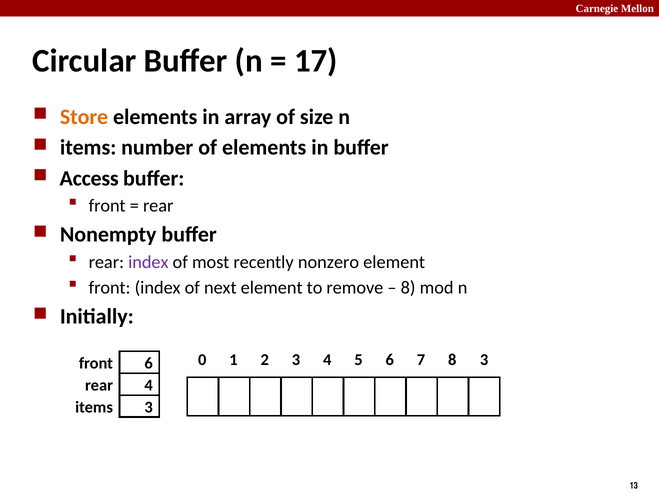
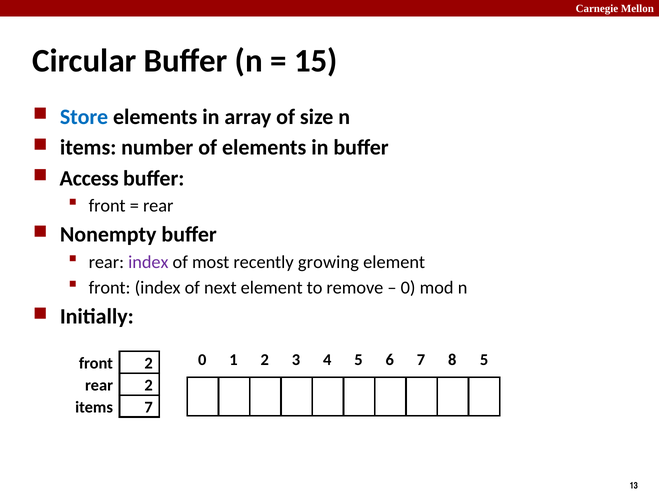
17: 17 -> 15
Store colour: orange -> blue
nonzero: nonzero -> growing
8 at (408, 288): 8 -> 0
2 3: 3 -> 5
front 6: 6 -> 2
rear 4: 4 -> 2
items 3: 3 -> 7
